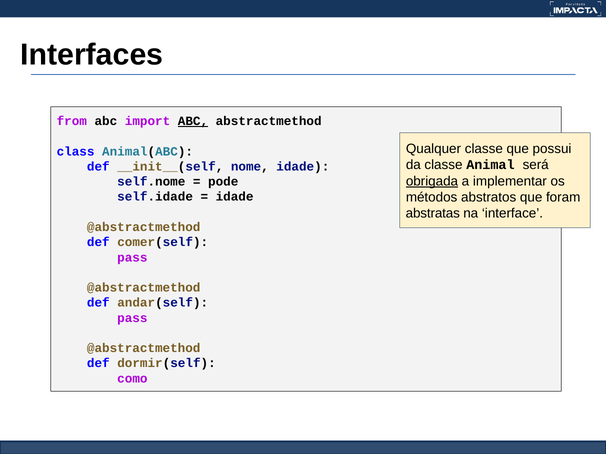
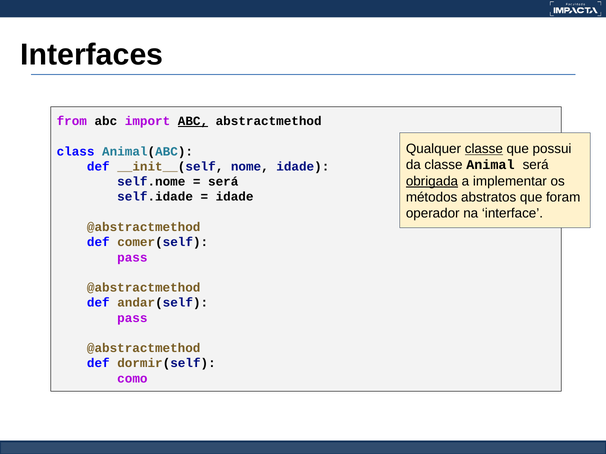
classe at (484, 149) underline: none -> present
pode at (223, 182): pode -> será
abstratas: abstratas -> operador
